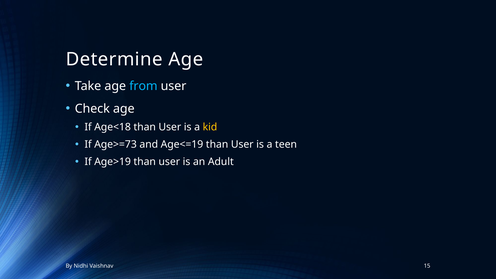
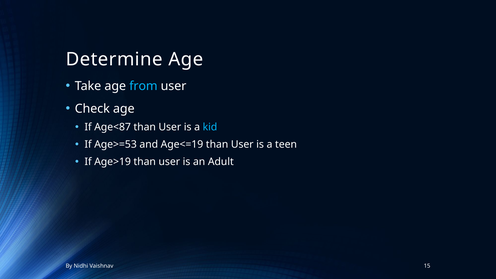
Age<18: Age<18 -> Age<87
kid colour: yellow -> light blue
Age>=73: Age>=73 -> Age>=53
